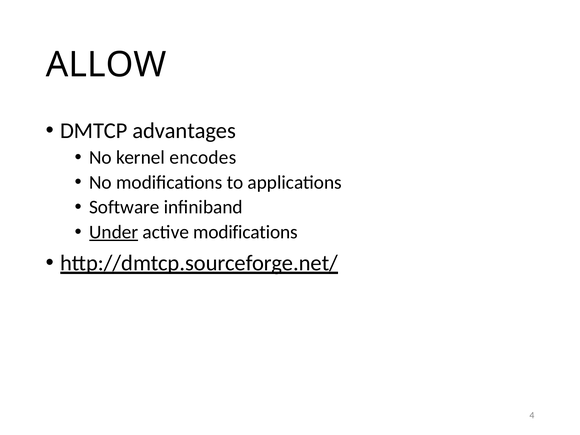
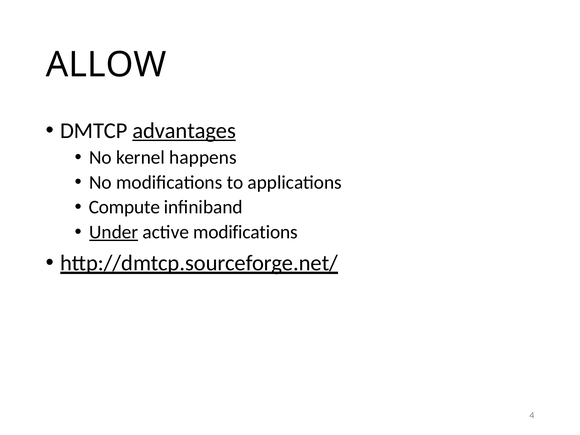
advantages underline: none -> present
encodes: encodes -> happens
Software: Software -> Compute
